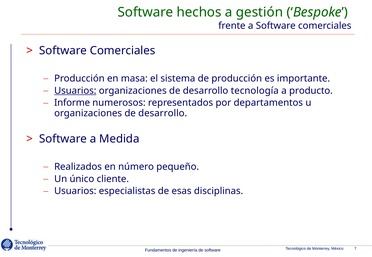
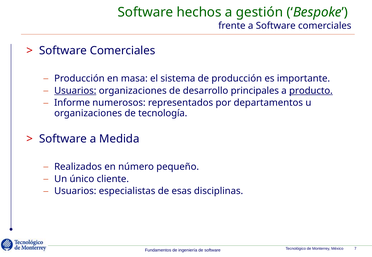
tecnología: tecnología -> principales
producto underline: none -> present
desarrollo at (163, 113): desarrollo -> tecnología
